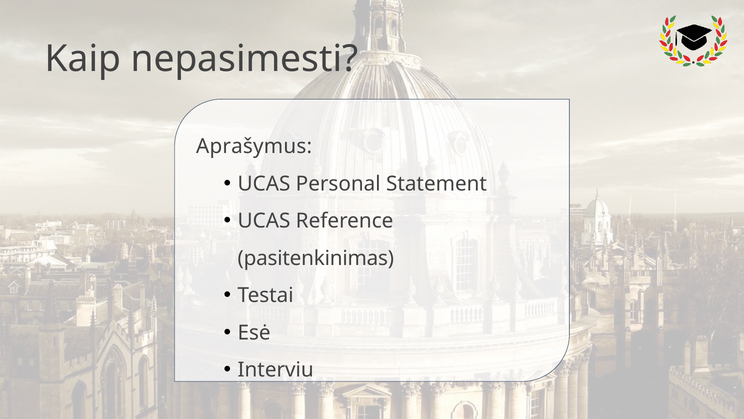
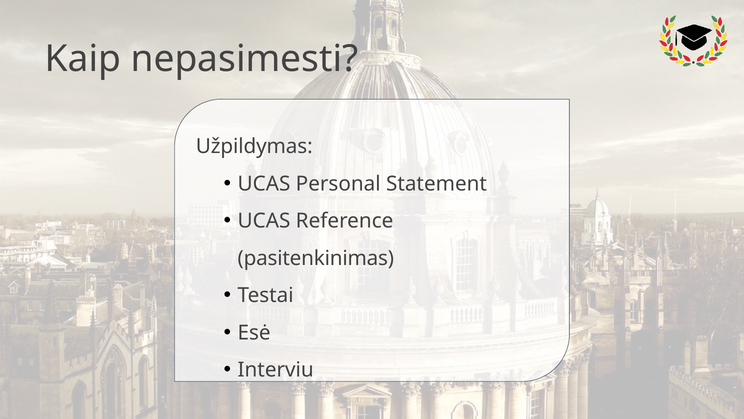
Aprašymus: Aprašymus -> Užpildymas
